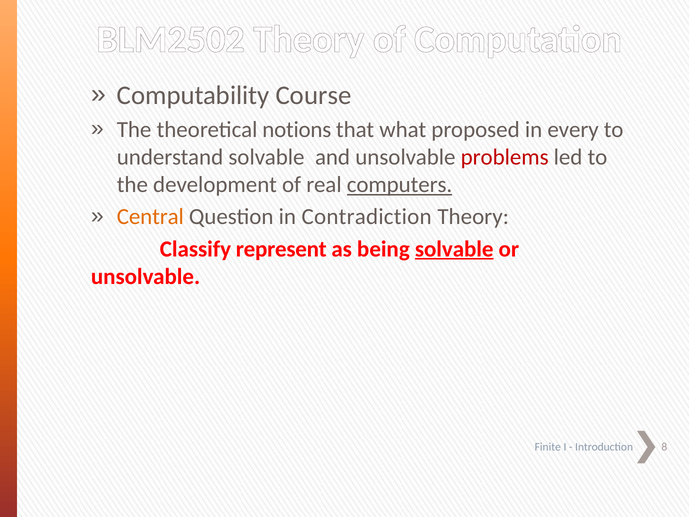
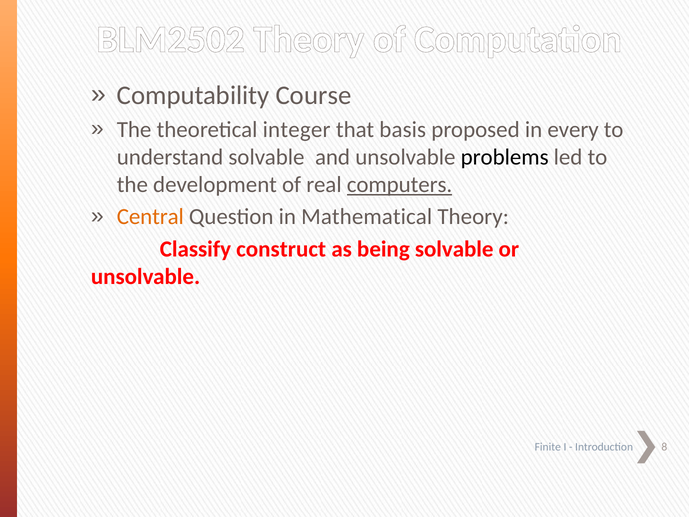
notions: notions -> integer
what: what -> basis
problems colour: red -> black
Contradiction: Contradiction -> Mathematical
represent: represent -> construct
solvable at (454, 249) underline: present -> none
